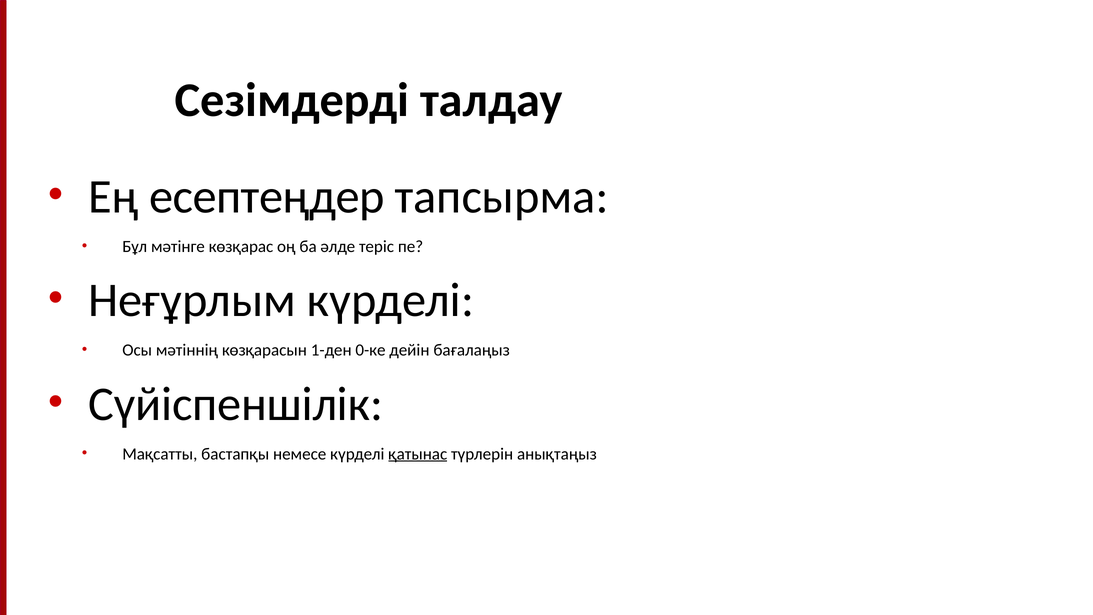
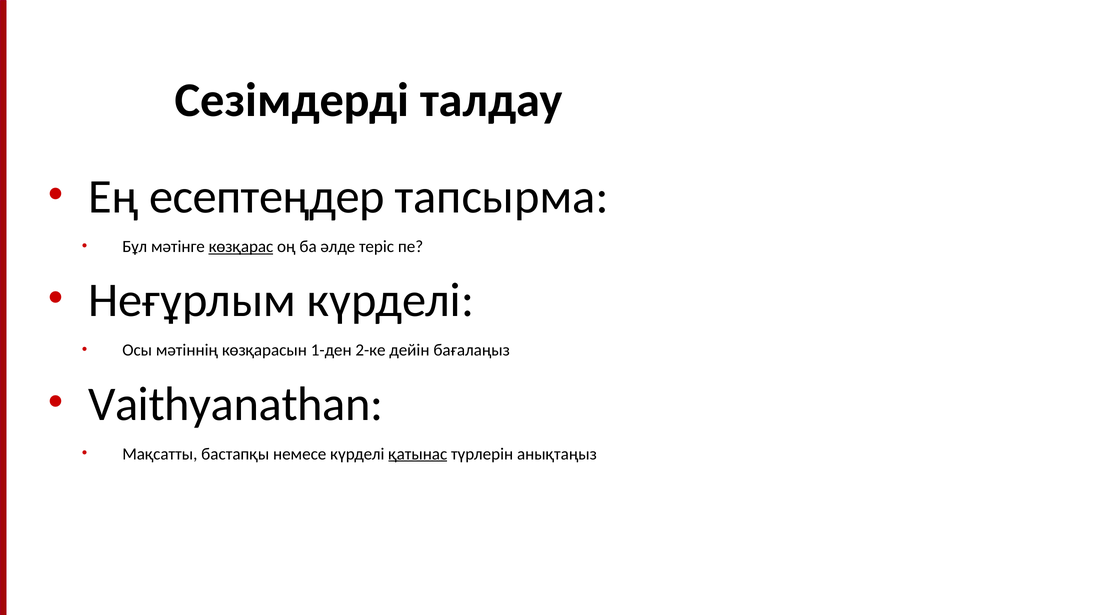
көзқарас underline: none -> present
0-ке: 0-ке -> 2-ке
Сүйіспеншілік: Сүйіспеншілік -> Vaithyanathan
